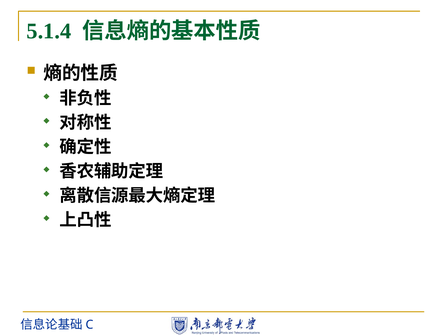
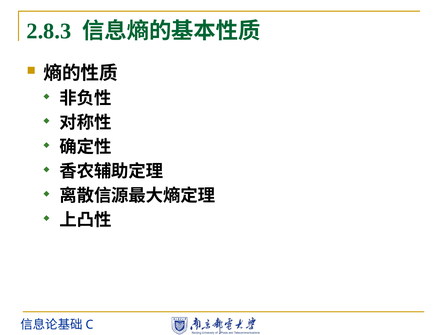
5.1.4: 5.1.4 -> 2.8.3
